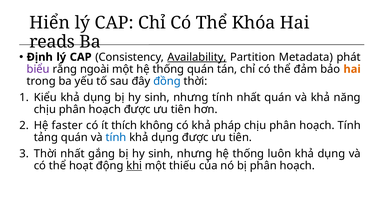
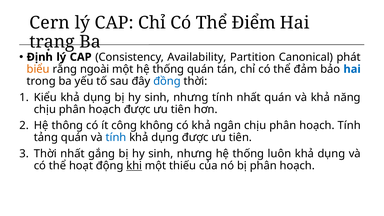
Hiển: Hiển -> Cern
Khóa: Khóa -> Điểm
reads: reads -> trạng
Availability underline: present -> none
Metadata: Metadata -> Canonical
biểu colour: purple -> orange
hai at (352, 69) colour: orange -> blue
faster: faster -> thông
thích: thích -> công
pháp: pháp -> ngân
